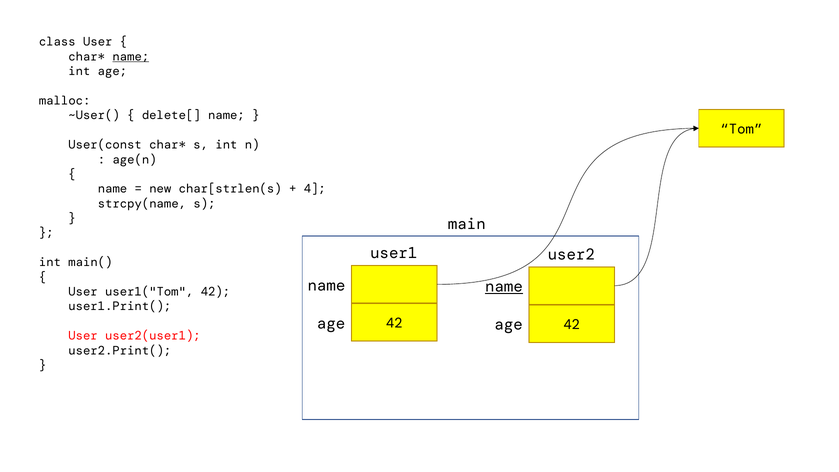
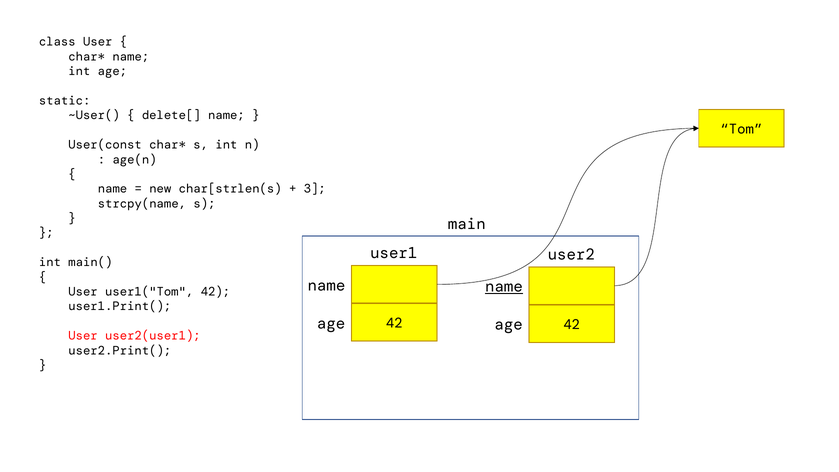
name at (131, 57) underline: present -> none
malloc: malloc -> static
4: 4 -> 3
